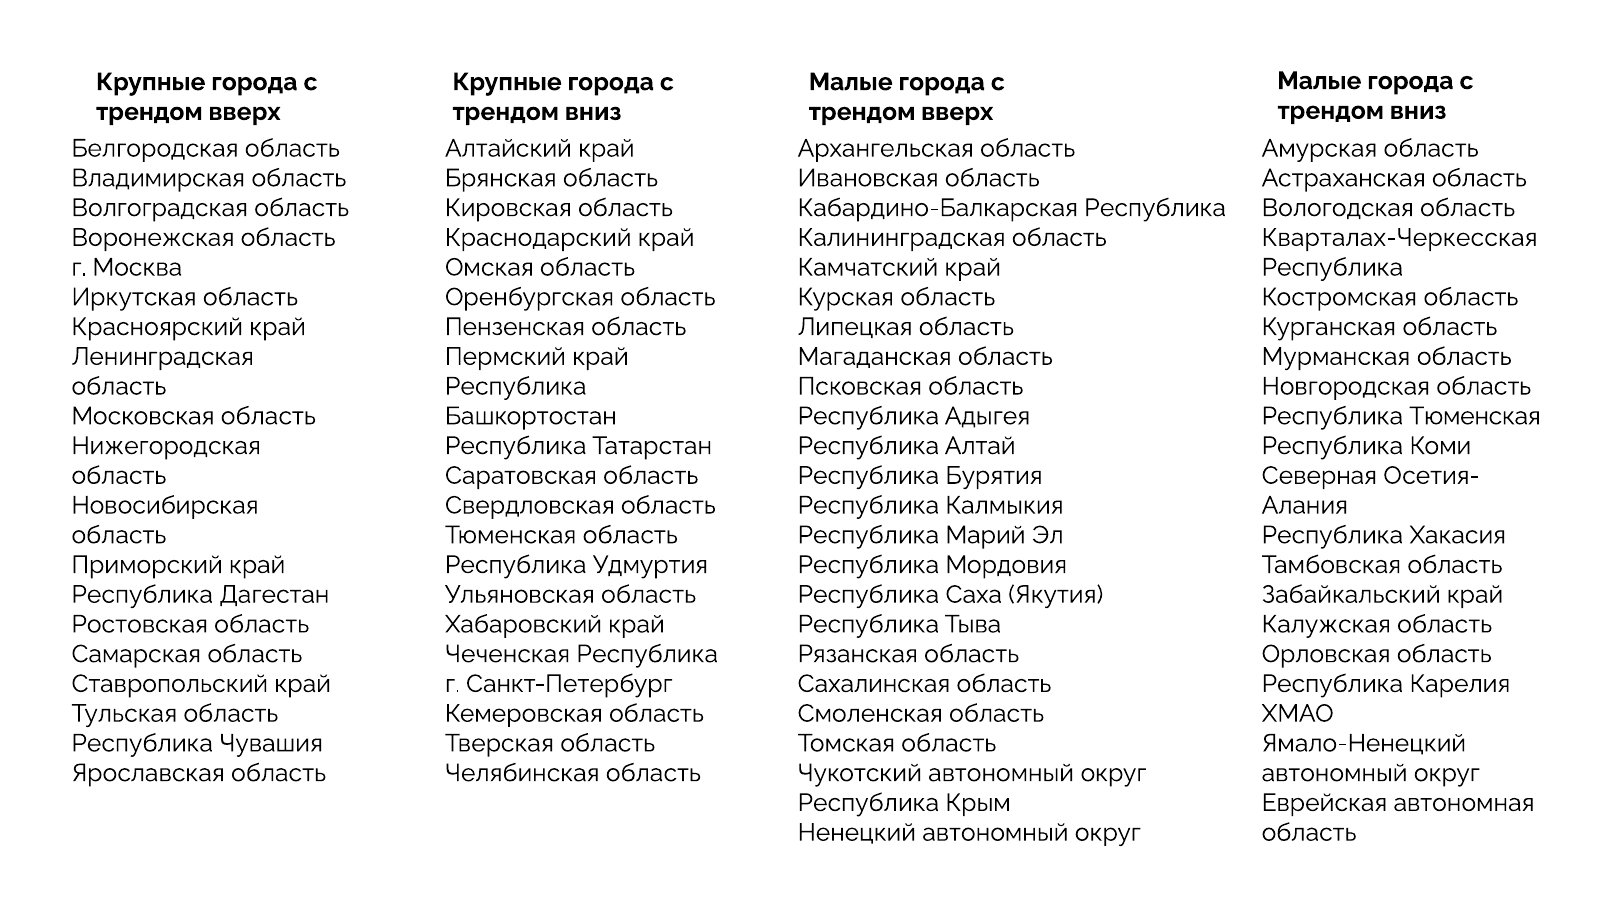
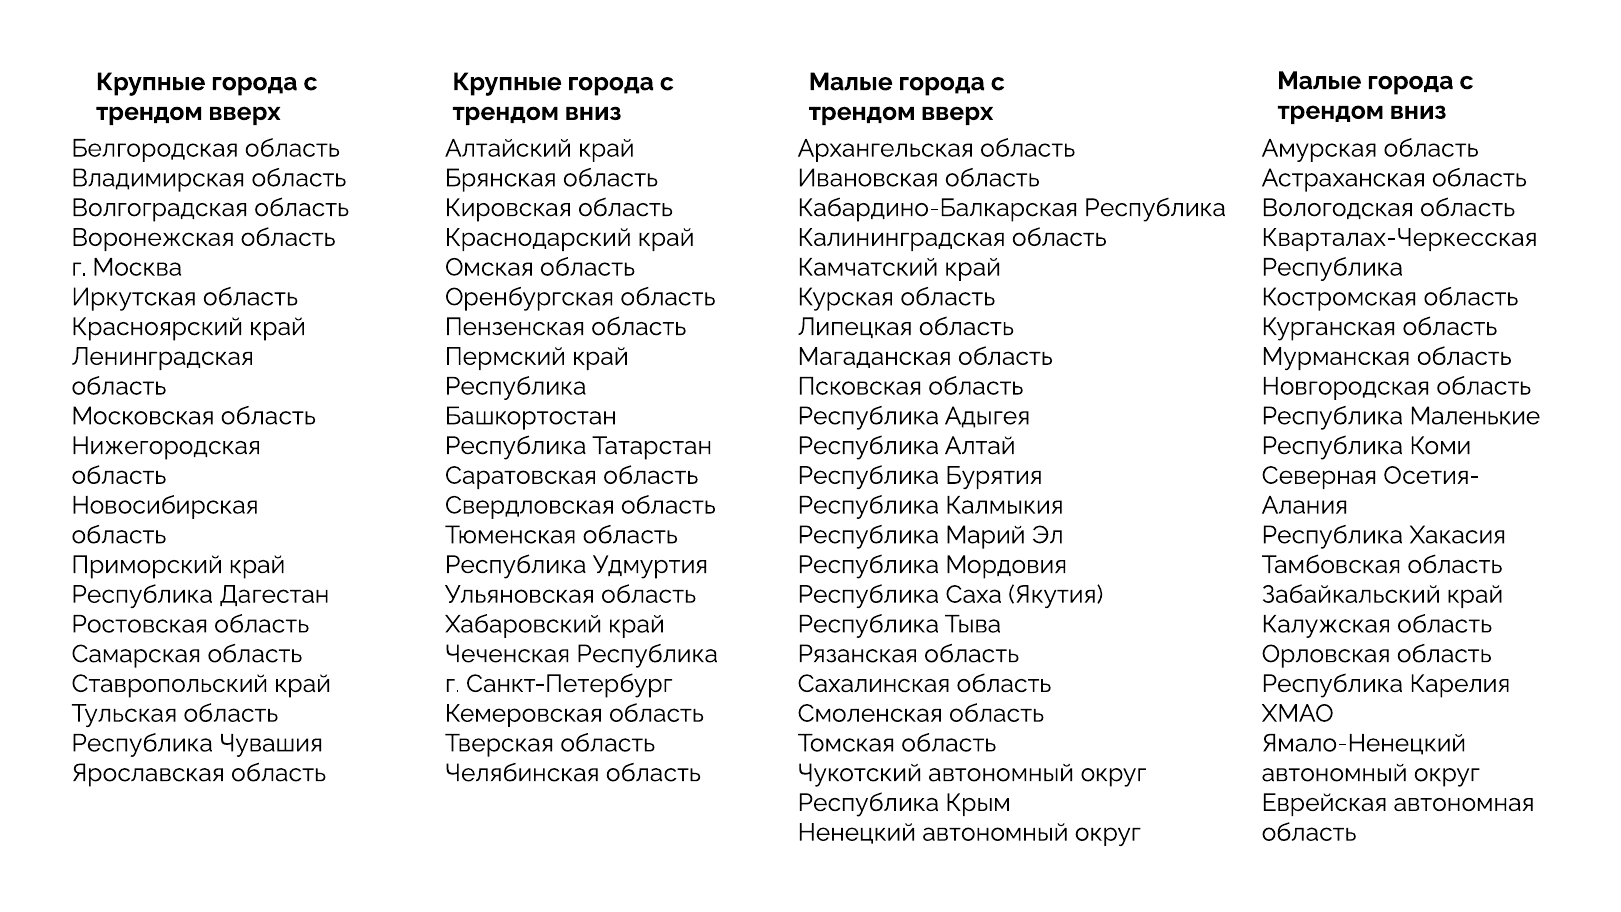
Республика Тюменская: Тюменская -> Маленькие
